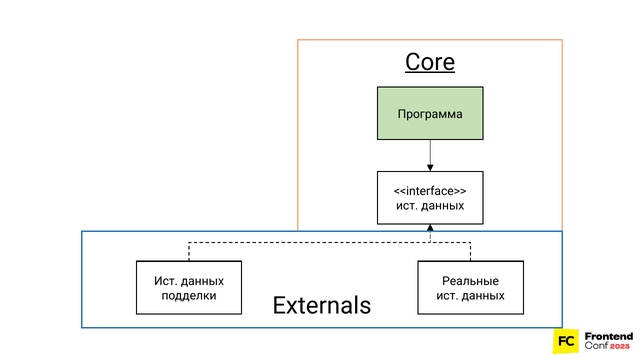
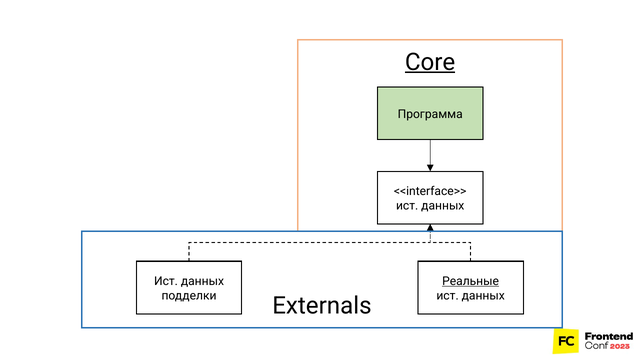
Реальные underline: none -> present
